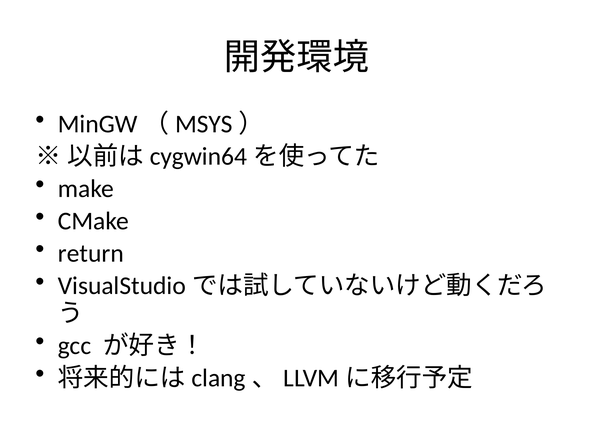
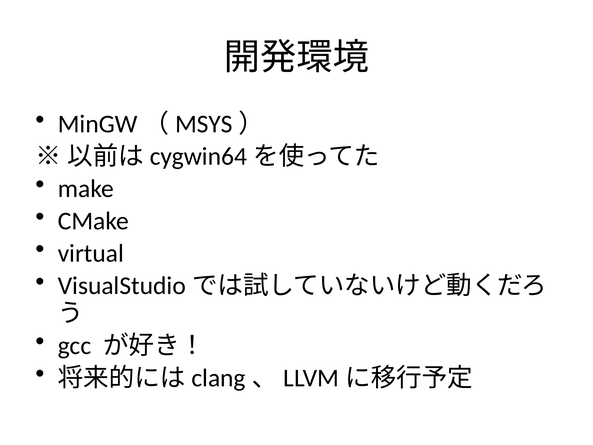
return: return -> virtual
